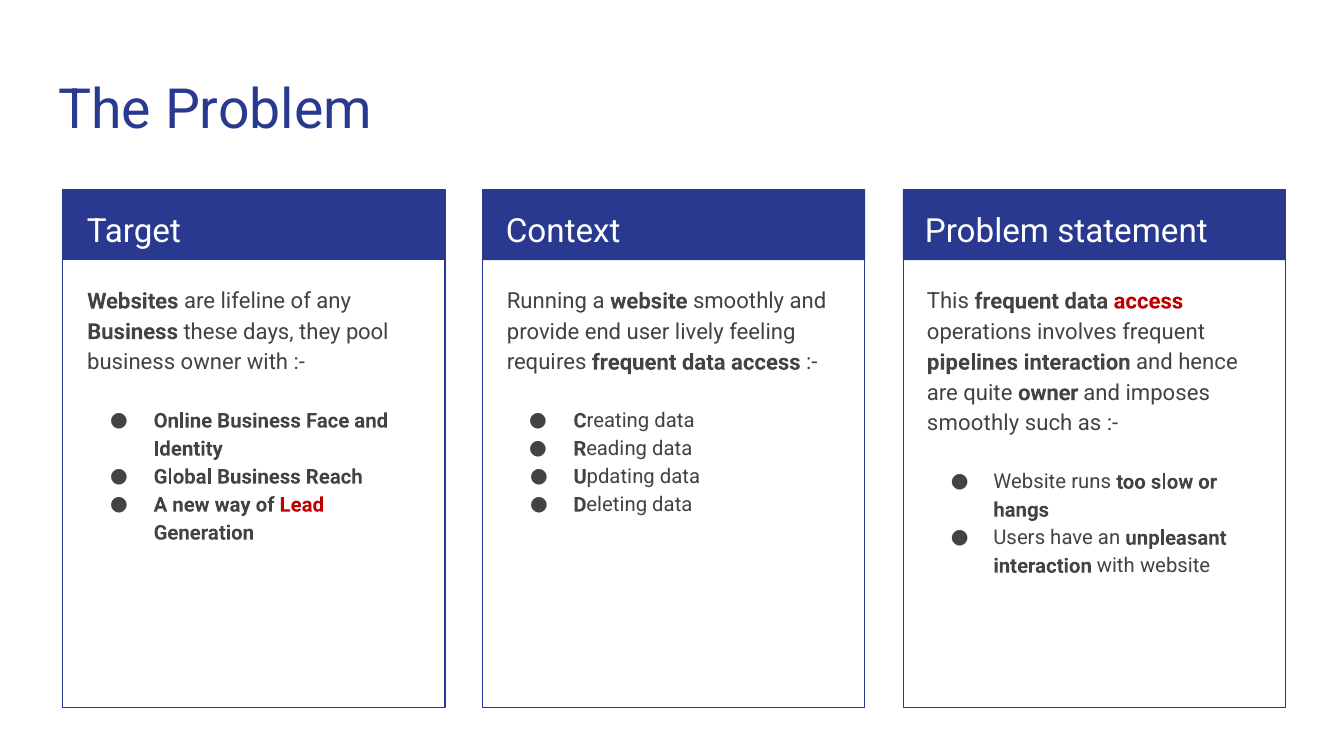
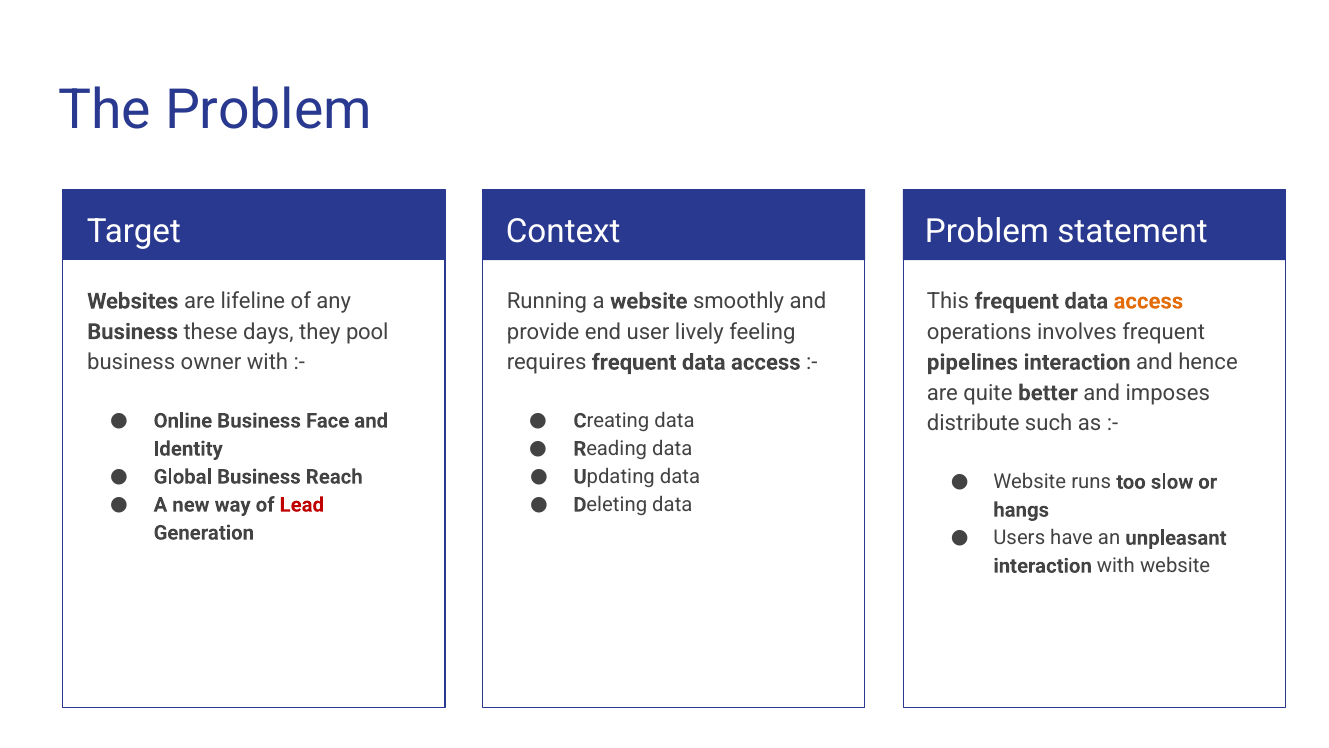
access at (1148, 301) colour: red -> orange
quite owner: owner -> better
smoothly at (973, 423): smoothly -> distribute
